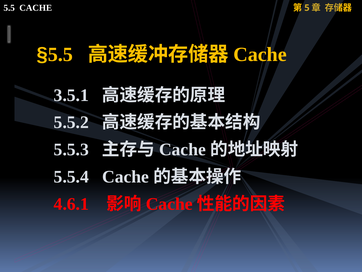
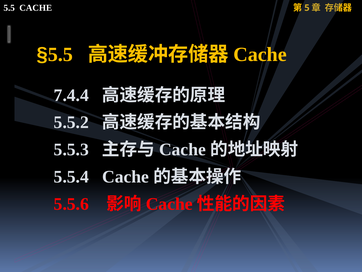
3.5.1: 3.5.1 -> 7.4.4
4.6.1: 4.6.1 -> 5.5.6
